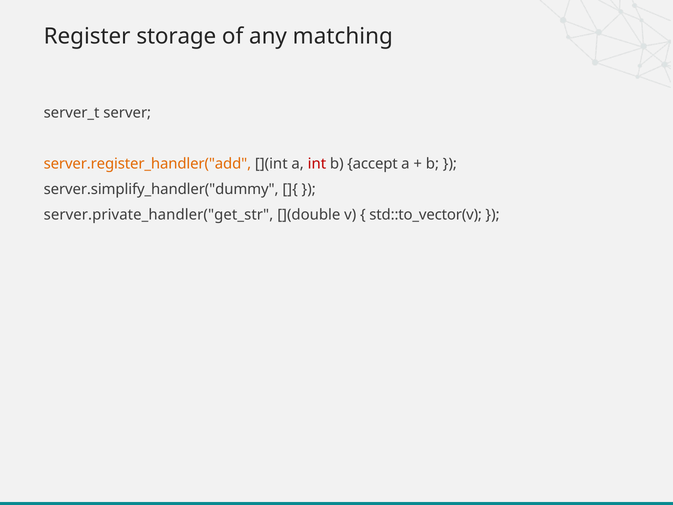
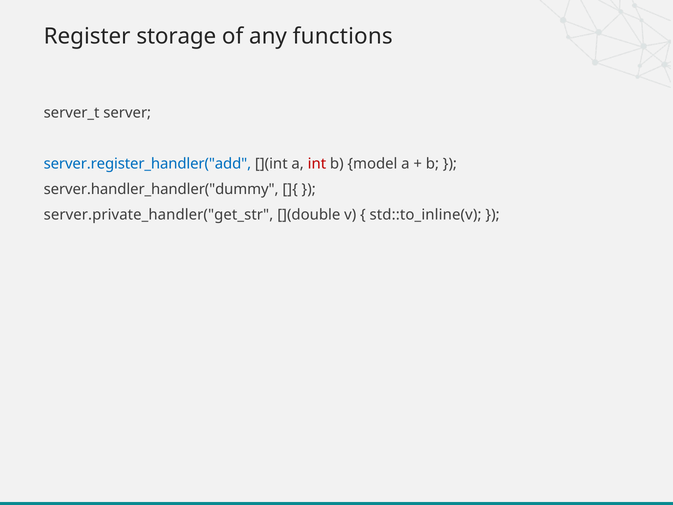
matching: matching -> functions
server.register_handler("add colour: orange -> blue
accept: accept -> model
server.simplify_handler("dummy: server.simplify_handler("dummy -> server.handler_handler("dummy
std::to_vector(v: std::to_vector(v -> std::to_inline(v
